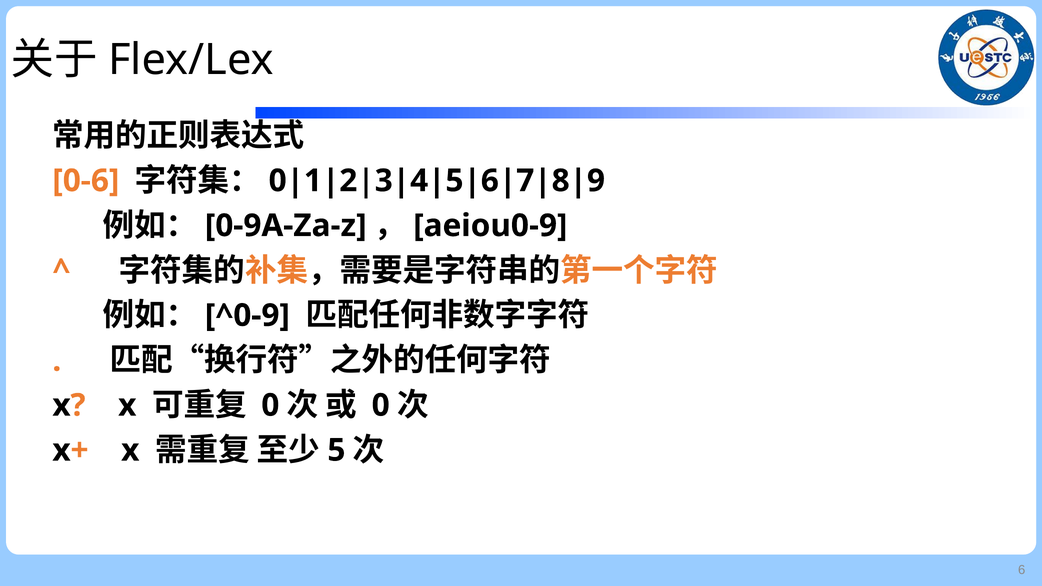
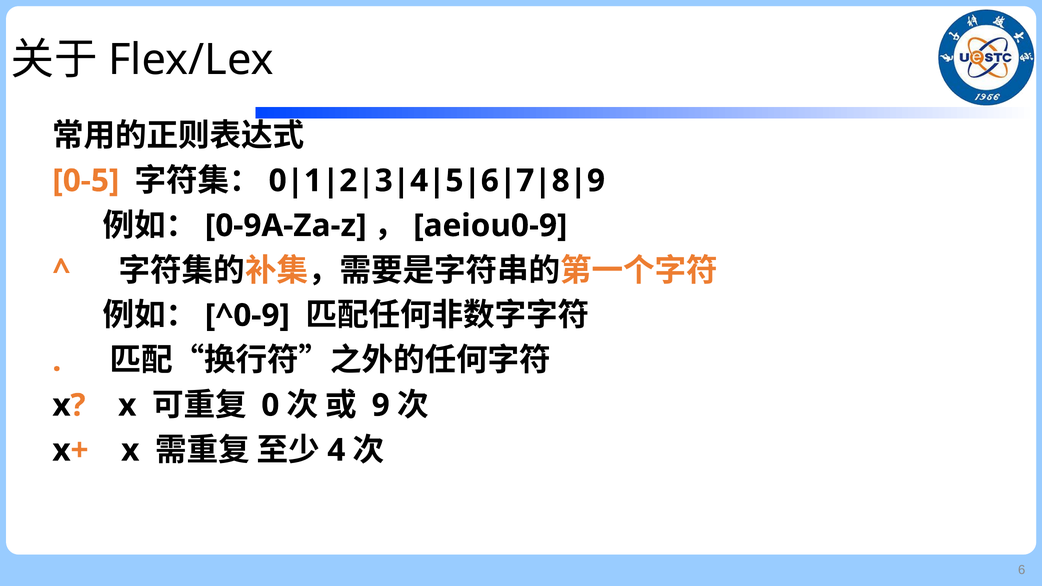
0-6: 0-6 -> 0-5
0 at (381, 405): 0 -> 9
5: 5 -> 4
